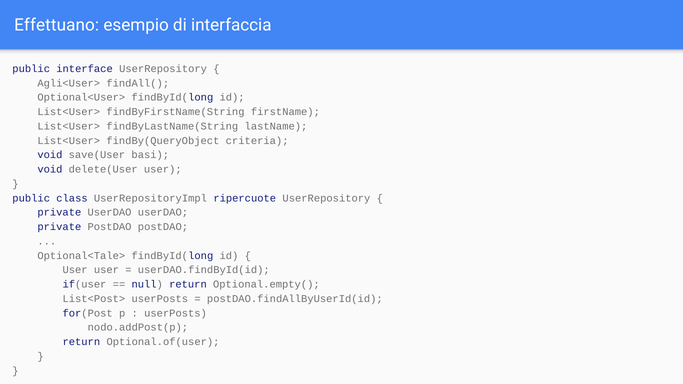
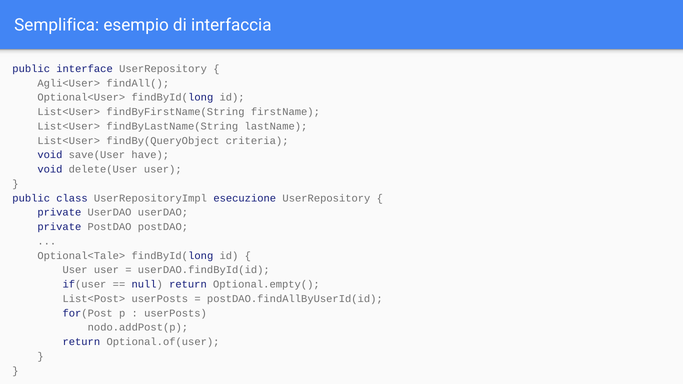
Effettuano: Effettuano -> Semplifica
basi: basi -> have
ripercuote: ripercuote -> esecuzione
